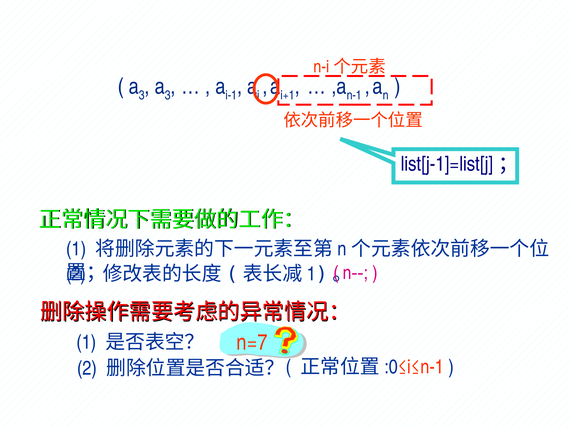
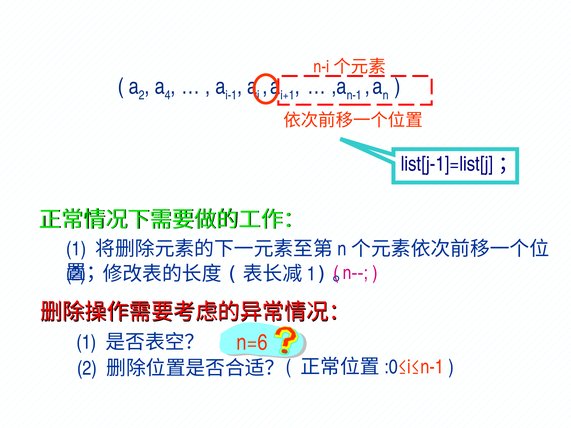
3 at (142, 95): 3 -> 2
3 at (168, 95): 3 -> 4
n=7: n=7 -> n=6
